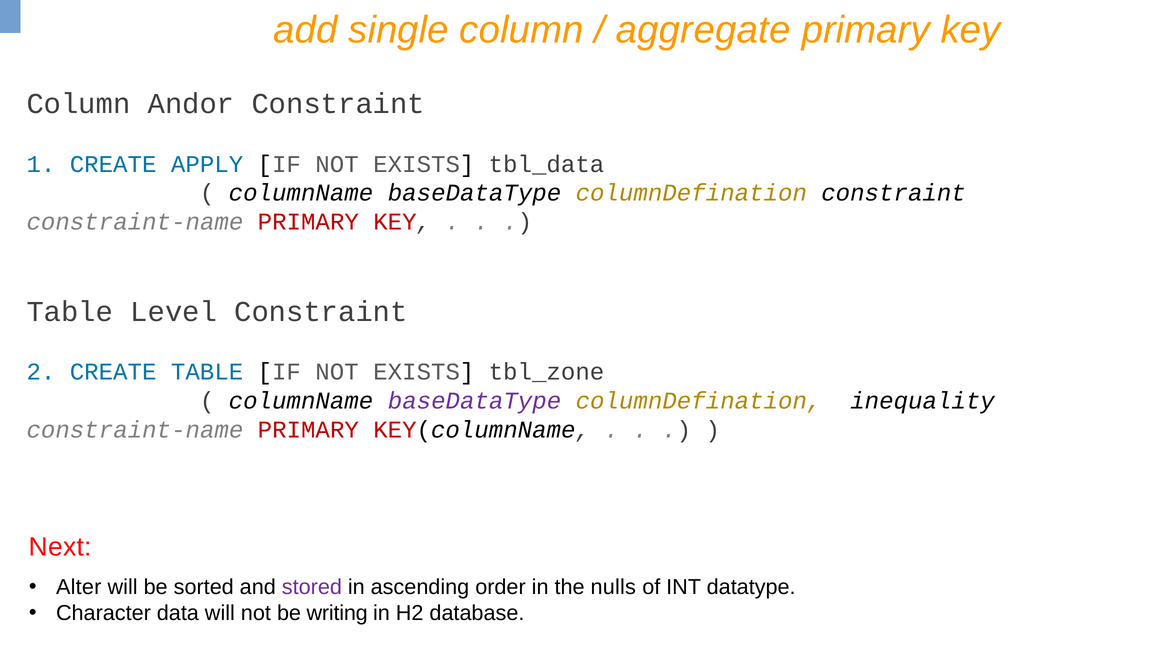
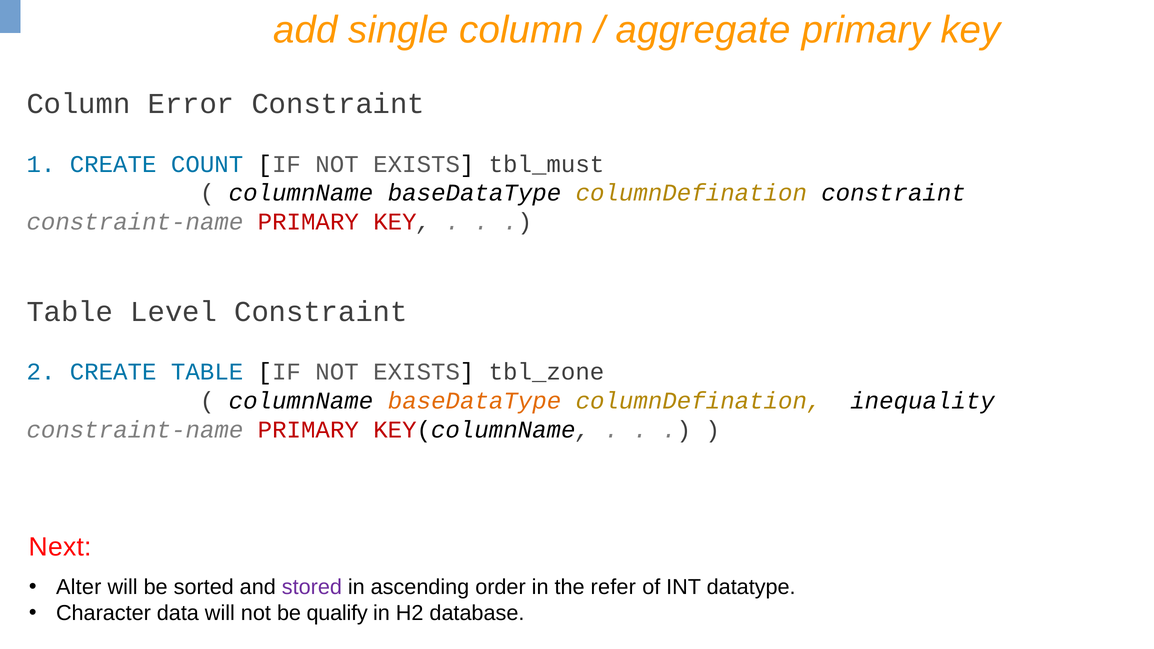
Andor: Andor -> Error
APPLY: APPLY -> COUNT
tbl_data: tbl_data -> tbl_must
baseDataType at (475, 401) colour: purple -> orange
nulls: nulls -> refer
writing: writing -> qualify
